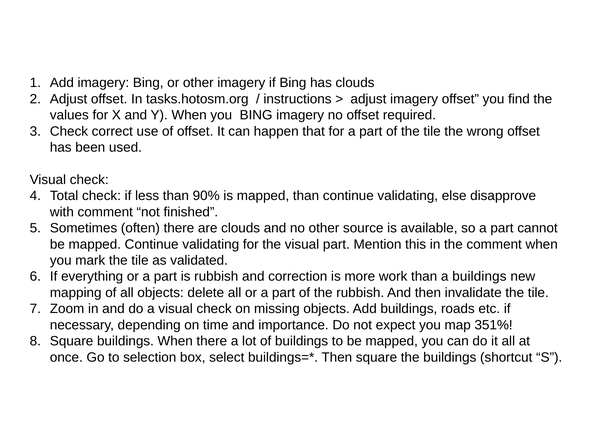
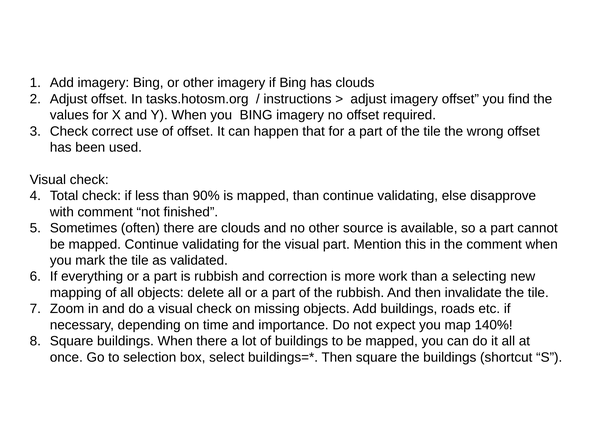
a buildings: buildings -> selecting
351%: 351% -> 140%
